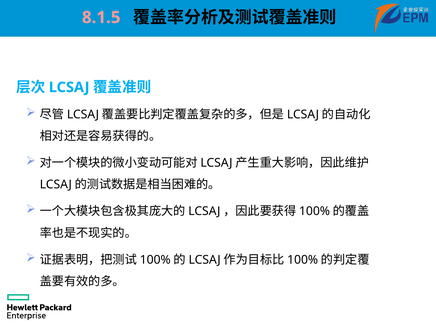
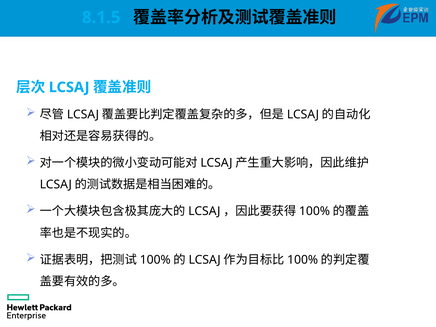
8.1.5 colour: pink -> light blue
